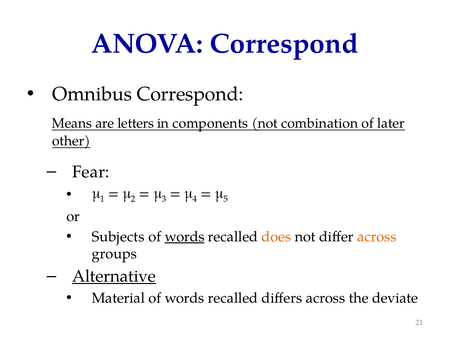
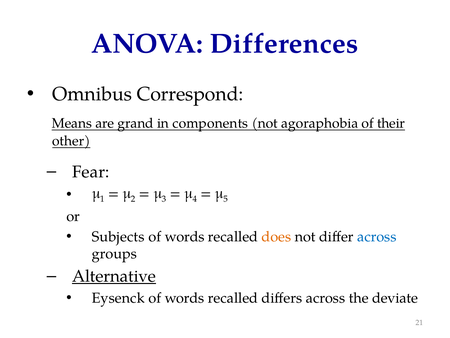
ANOVA Correspond: Correspond -> Differences
letters: letters -> grand
combination: combination -> agoraphobia
later: later -> their
words at (185, 236) underline: present -> none
across at (377, 236) colour: orange -> blue
Material: Material -> Eysenck
